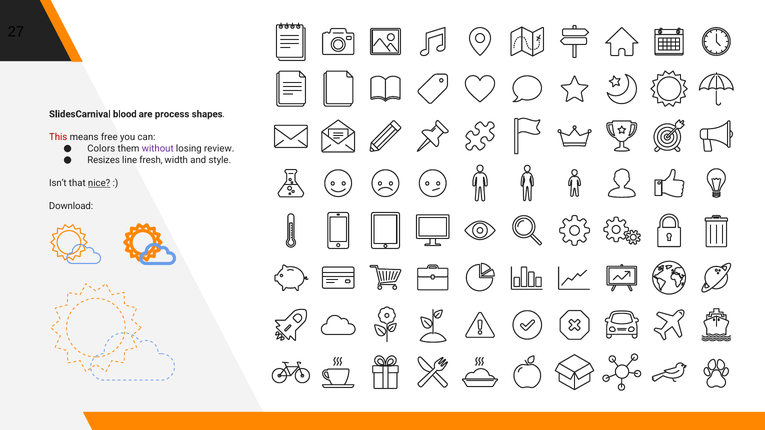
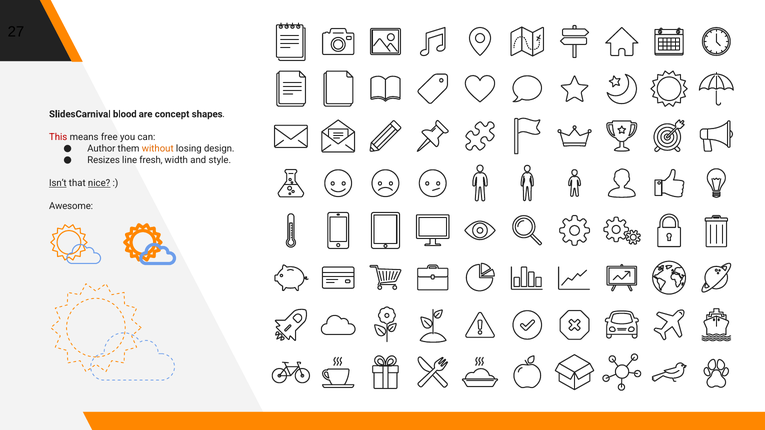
process: process -> concept
Colors: Colors -> Author
without colour: purple -> orange
review: review -> design
Isn’t underline: none -> present
Download: Download -> Awesome
